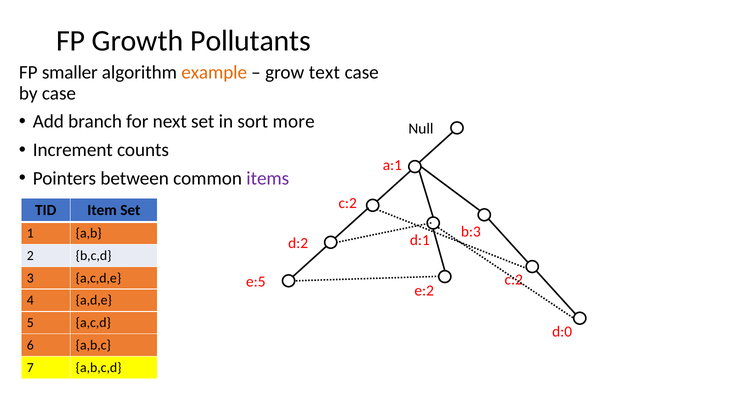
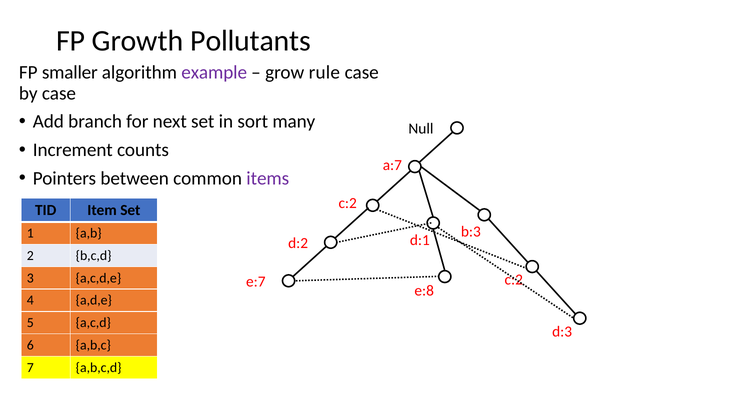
example colour: orange -> purple
text: text -> rule
more: more -> many
a:1: a:1 -> a:7
e:5: e:5 -> e:7
e:2: e:2 -> e:8
d:0: d:0 -> d:3
